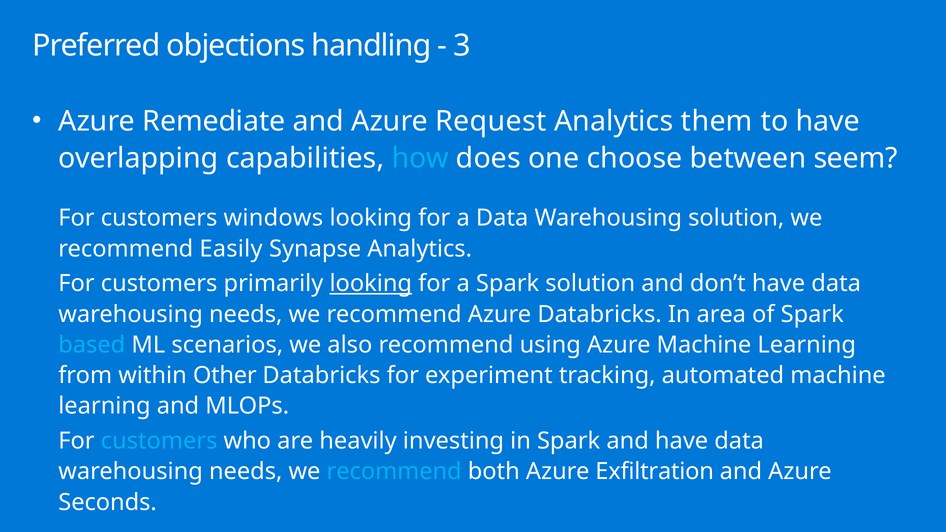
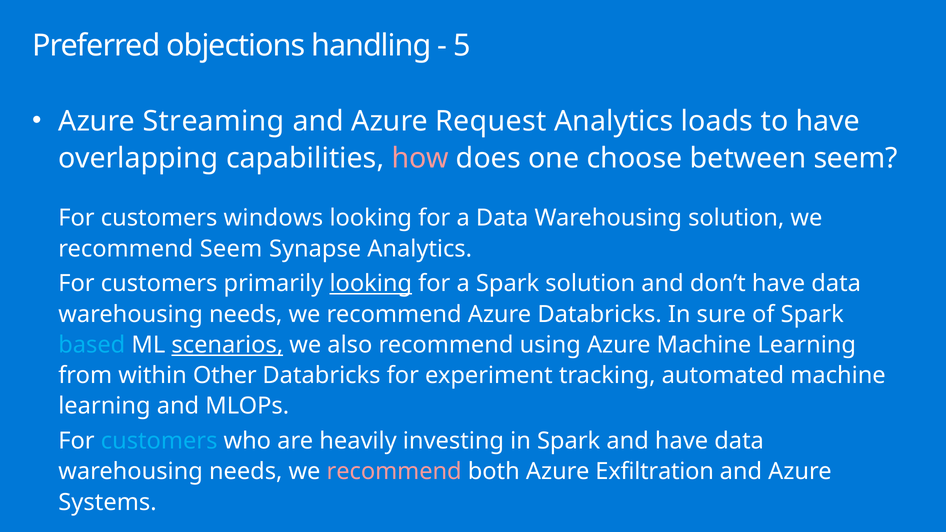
3: 3 -> 5
Remediate: Remediate -> Streaming
them: them -> loads
how colour: light blue -> pink
recommend Easily: Easily -> Seem
area: area -> sure
scenarios underline: none -> present
recommend at (394, 472) colour: light blue -> pink
Seconds: Seconds -> Systems
